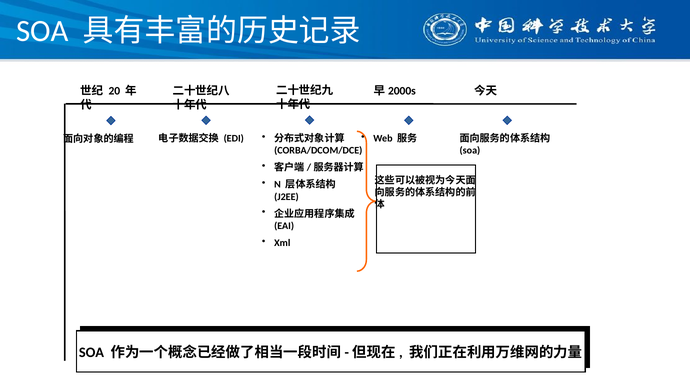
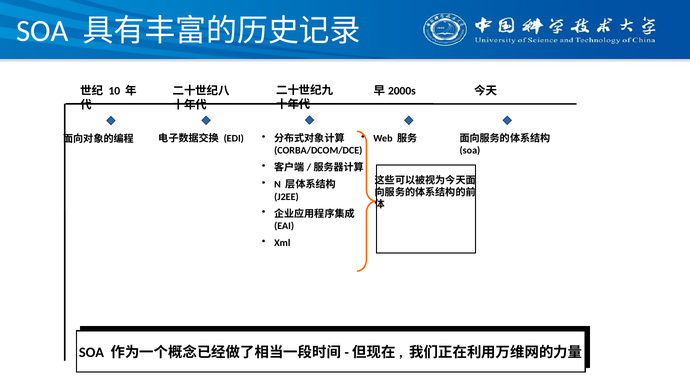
20: 20 -> 10
